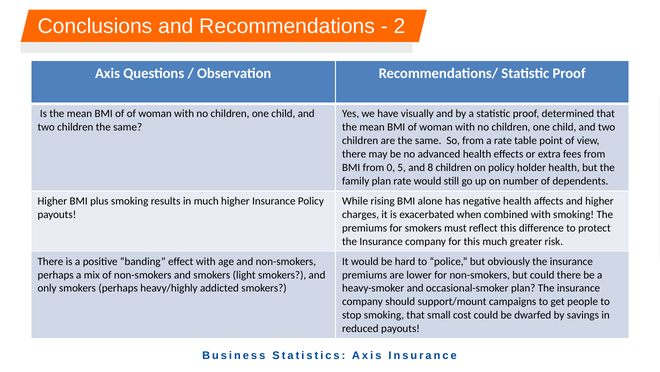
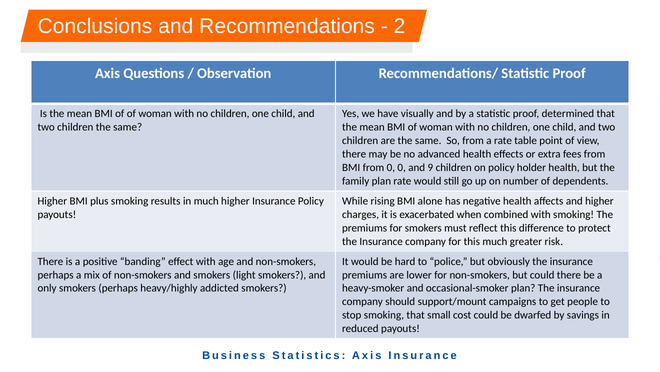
0 5: 5 -> 0
8: 8 -> 9
